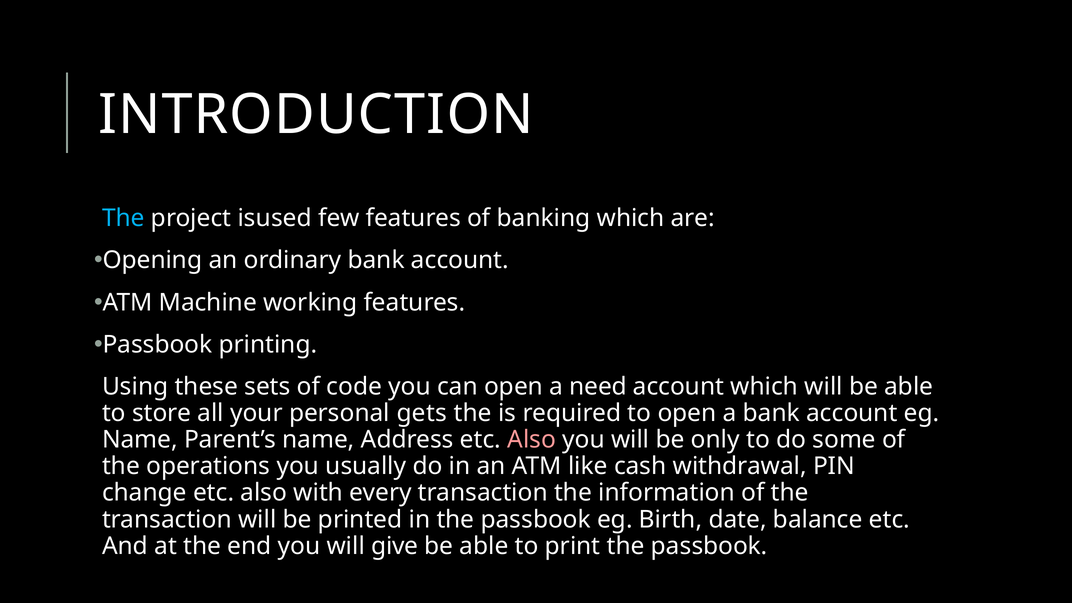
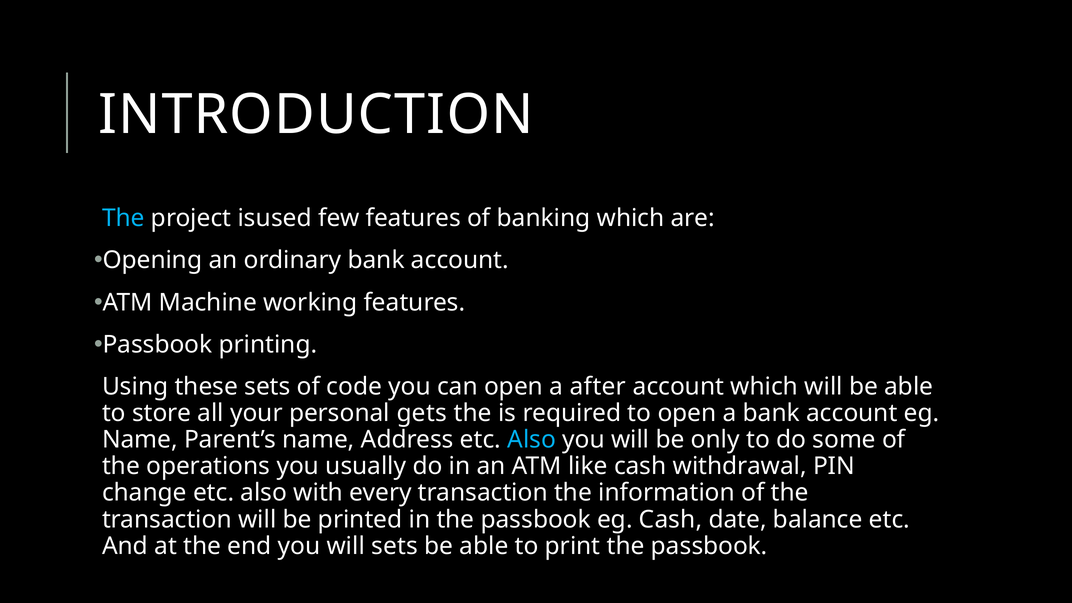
need: need -> after
Also at (532, 440) colour: pink -> light blue
eg Birth: Birth -> Cash
will give: give -> sets
